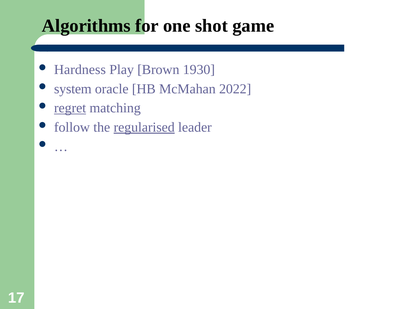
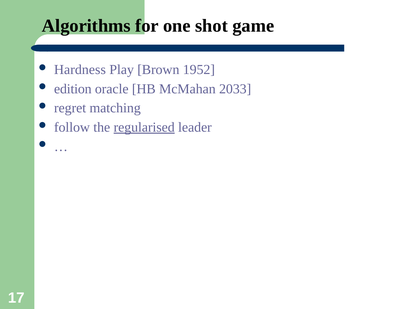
1930: 1930 -> 1952
system: system -> edition
2022: 2022 -> 2033
regret underline: present -> none
